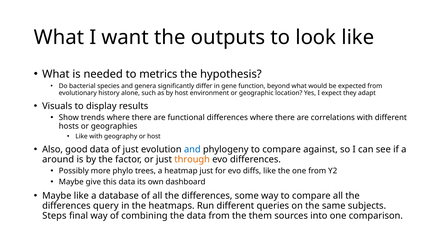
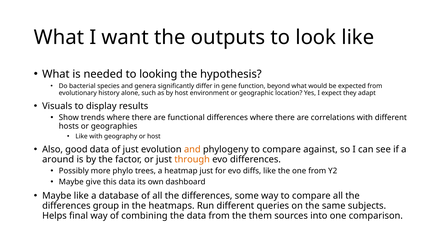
metrics: metrics -> looking
and at (192, 149) colour: blue -> orange
query: query -> group
Steps: Steps -> Helps
